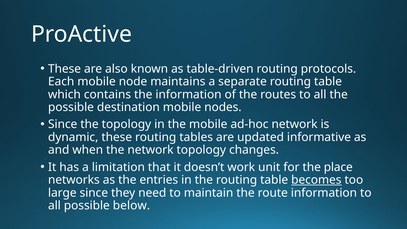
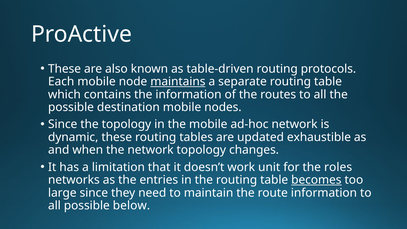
maintains underline: none -> present
informative: informative -> exhaustible
place: place -> roles
